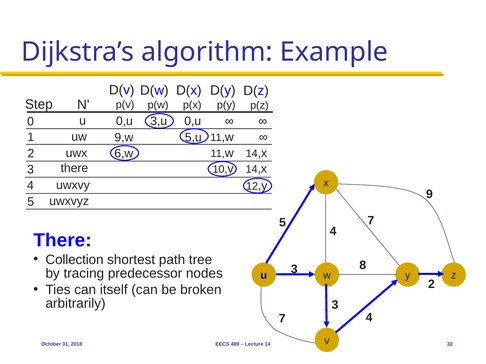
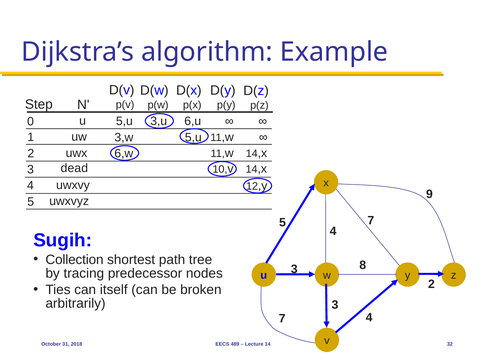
0,u at (124, 121): 0,u -> 5,u
3,u 0,u: 0,u -> 6,u
9,w: 9,w -> 3,w
there at (74, 169): there -> dead
There at (63, 241): There -> Sugih
